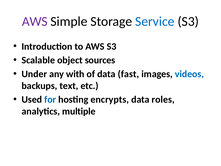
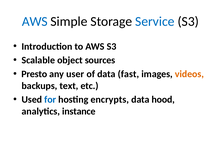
AWS at (35, 21) colour: purple -> blue
Under: Under -> Presto
with: with -> user
videos colour: blue -> orange
roles: roles -> hood
multiple: multiple -> instance
